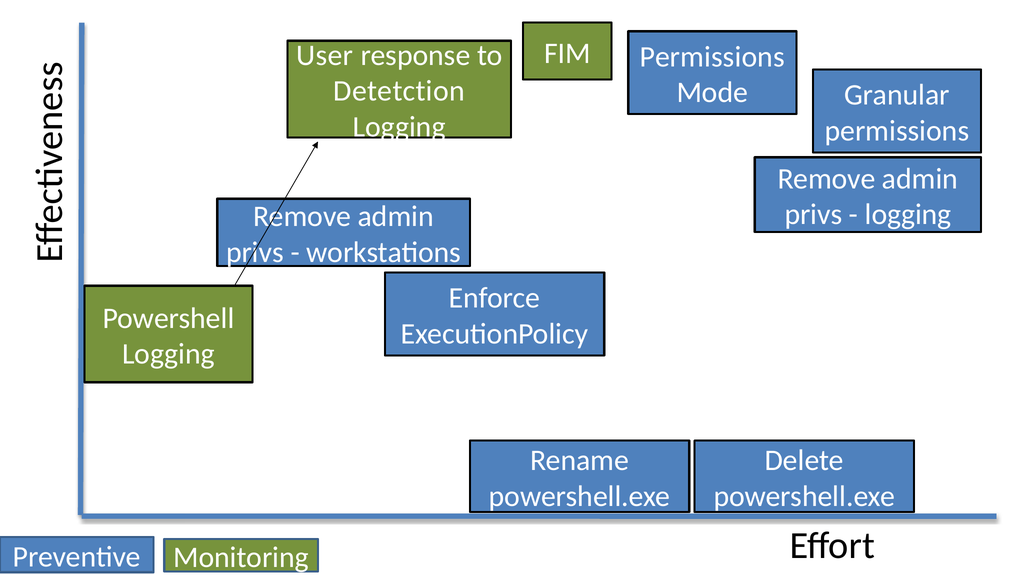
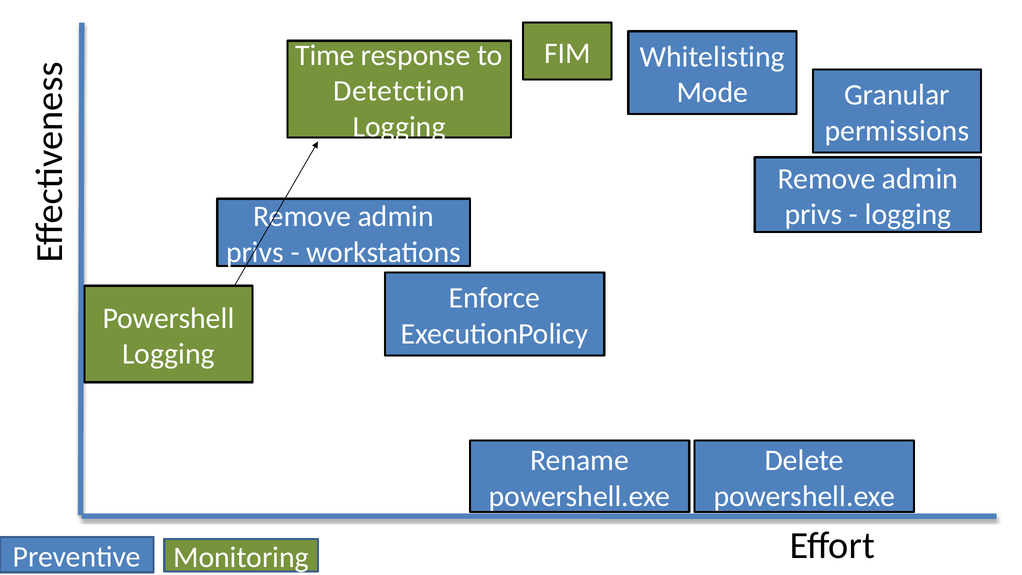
User: User -> Time
Permissions at (712, 57): Permissions -> Whitelisting
